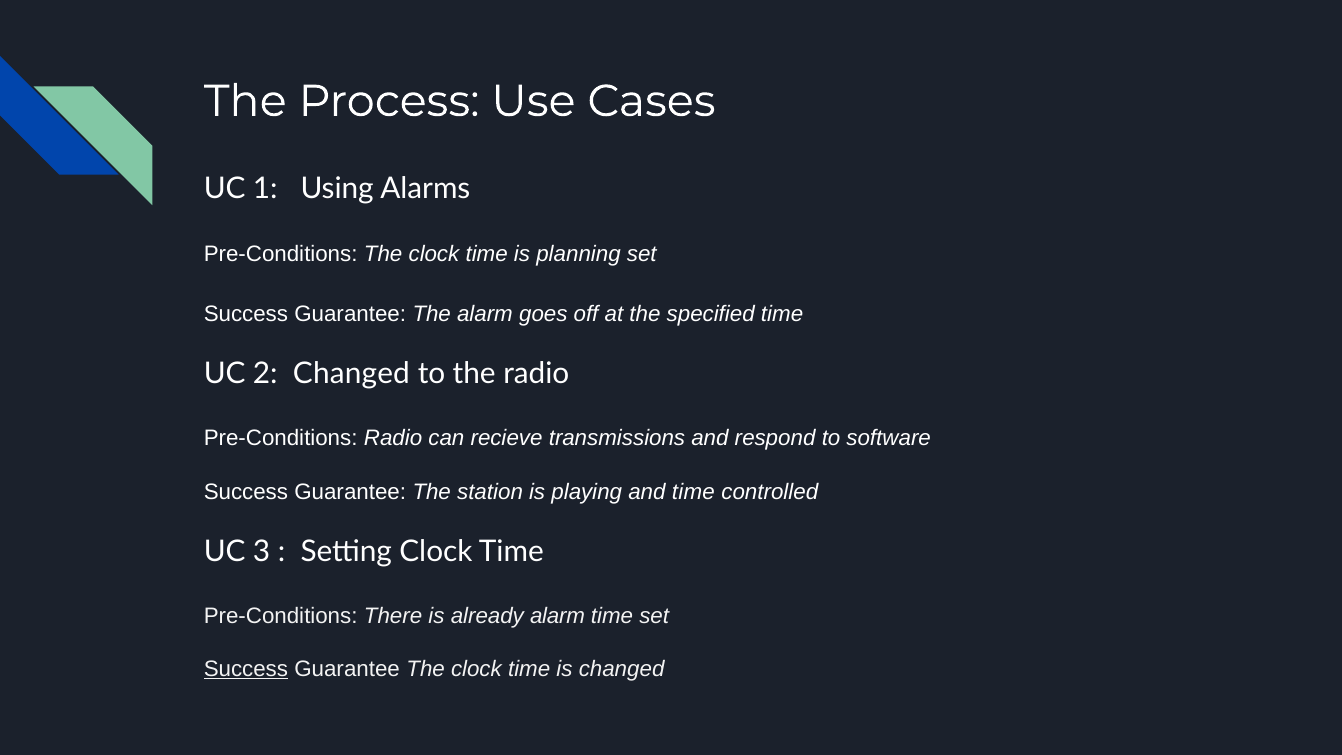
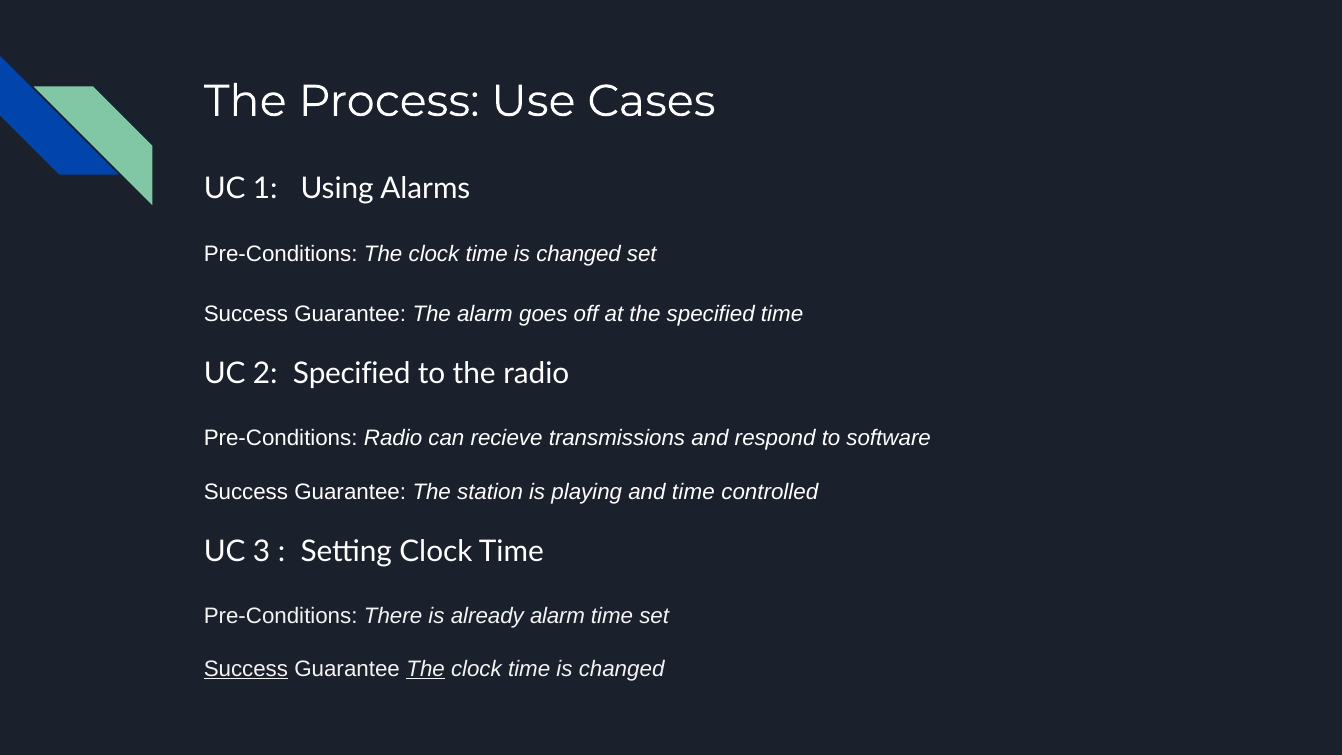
planning at (579, 254): planning -> changed
2 Changed: Changed -> Specified
The at (426, 669) underline: none -> present
